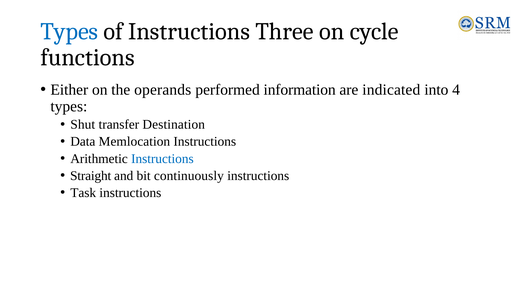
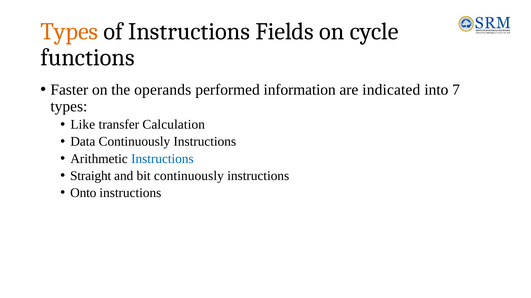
Types at (69, 31) colour: blue -> orange
Three: Three -> Fields
Either: Either -> Faster
4: 4 -> 7
Shut: Shut -> Like
Destination: Destination -> Calculation
Data Memlocation: Memlocation -> Continuously
Task: Task -> Onto
